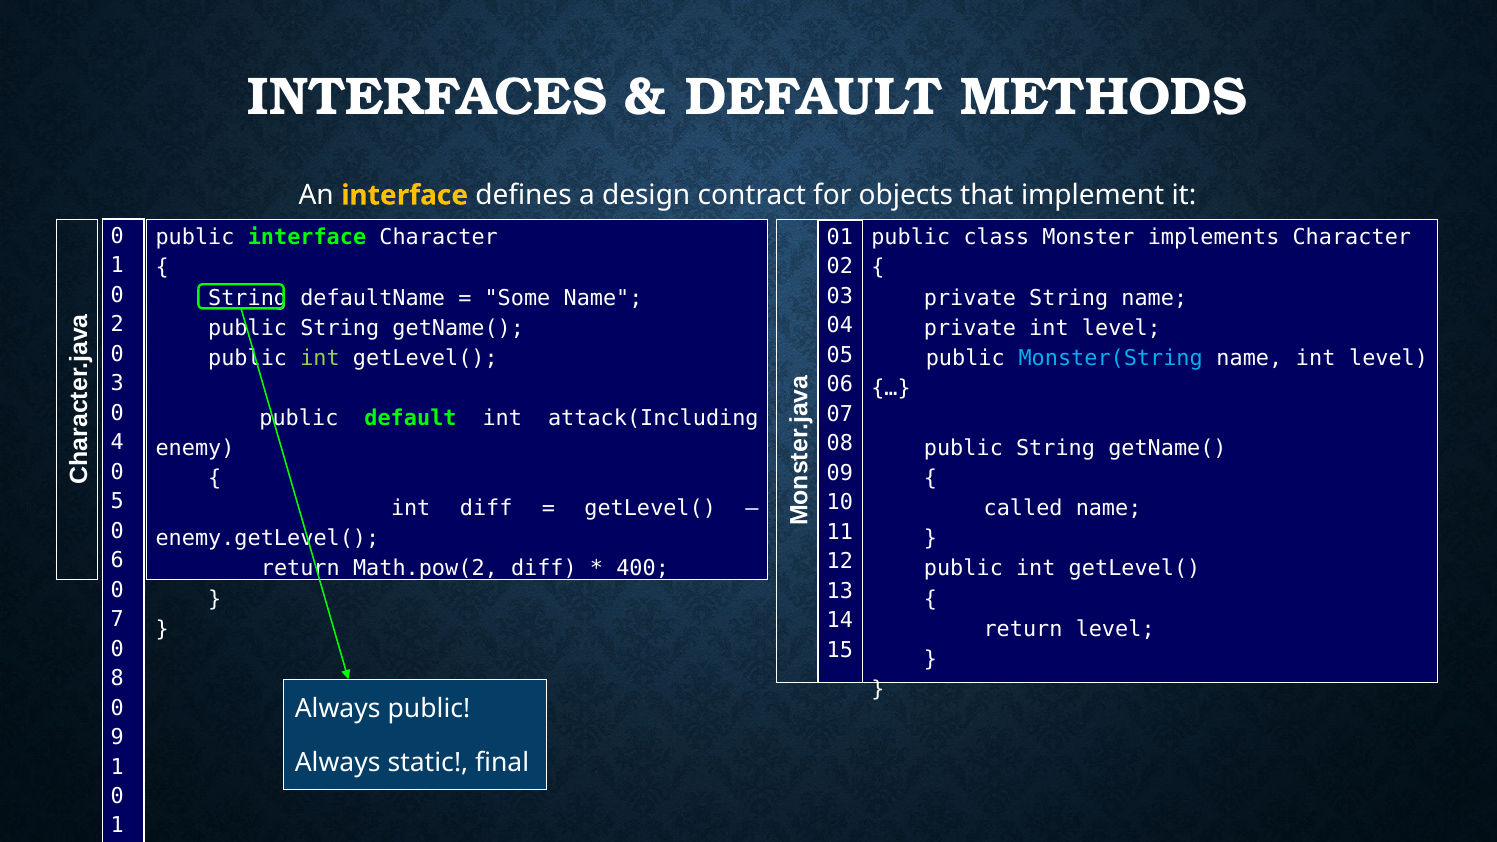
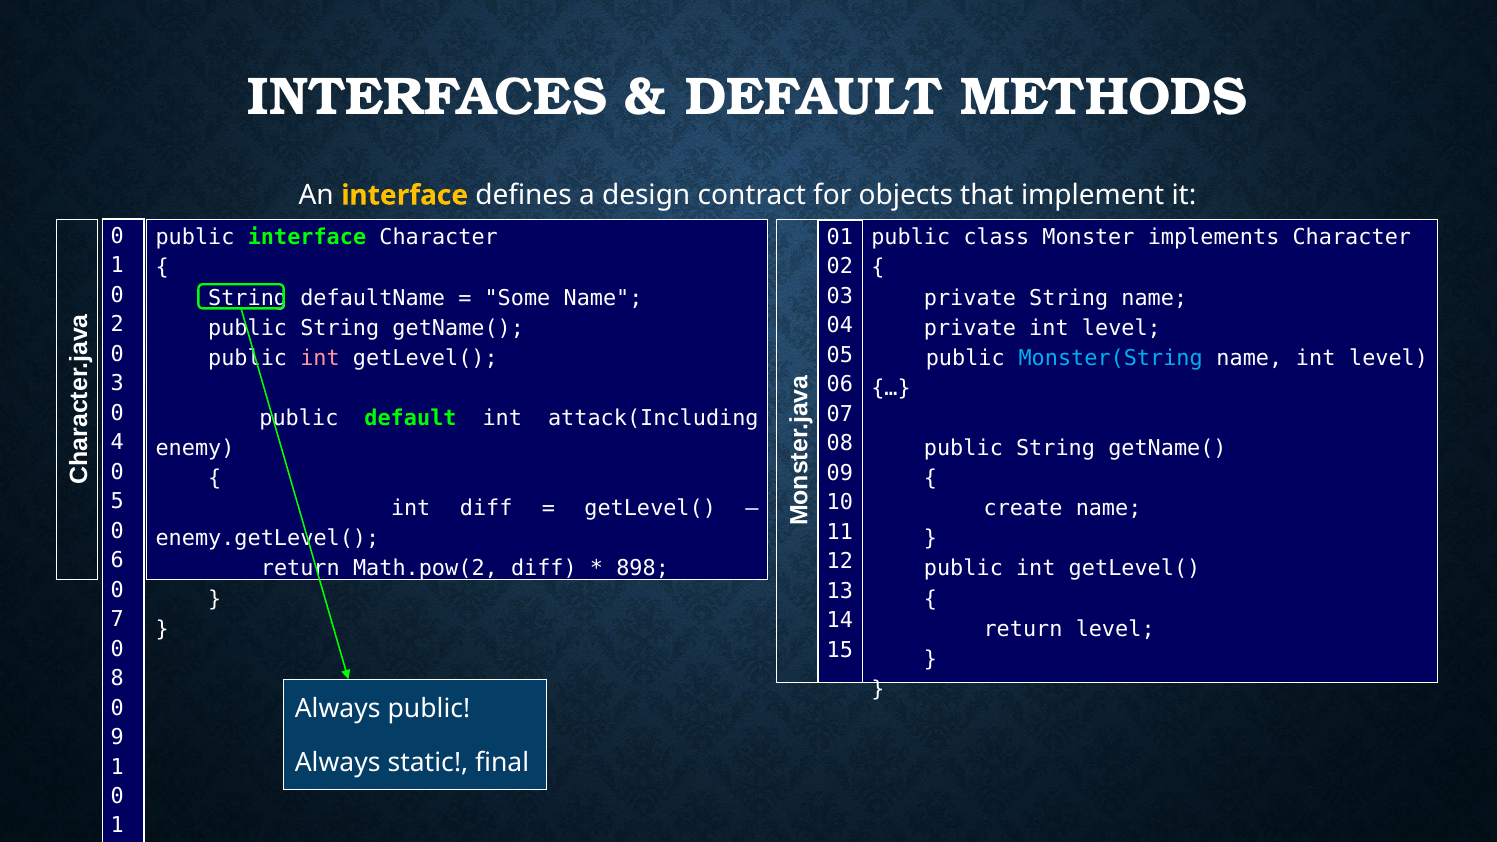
int at (320, 358) colour: light green -> pink
called: called -> create
400: 400 -> 898
